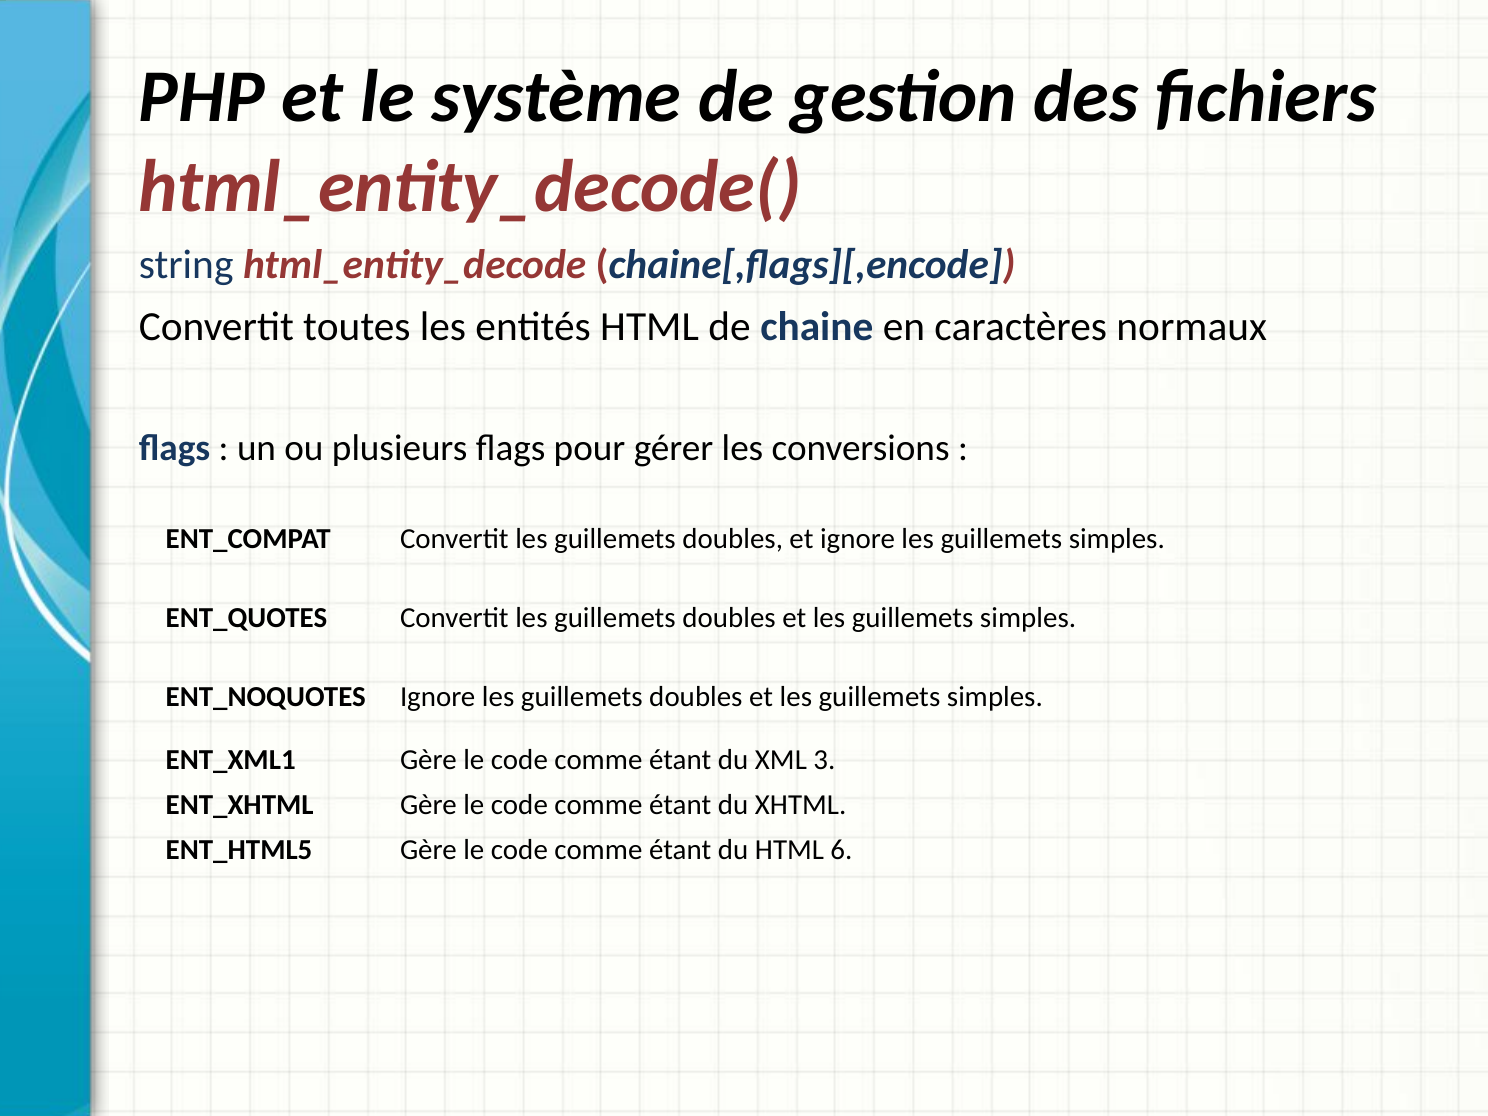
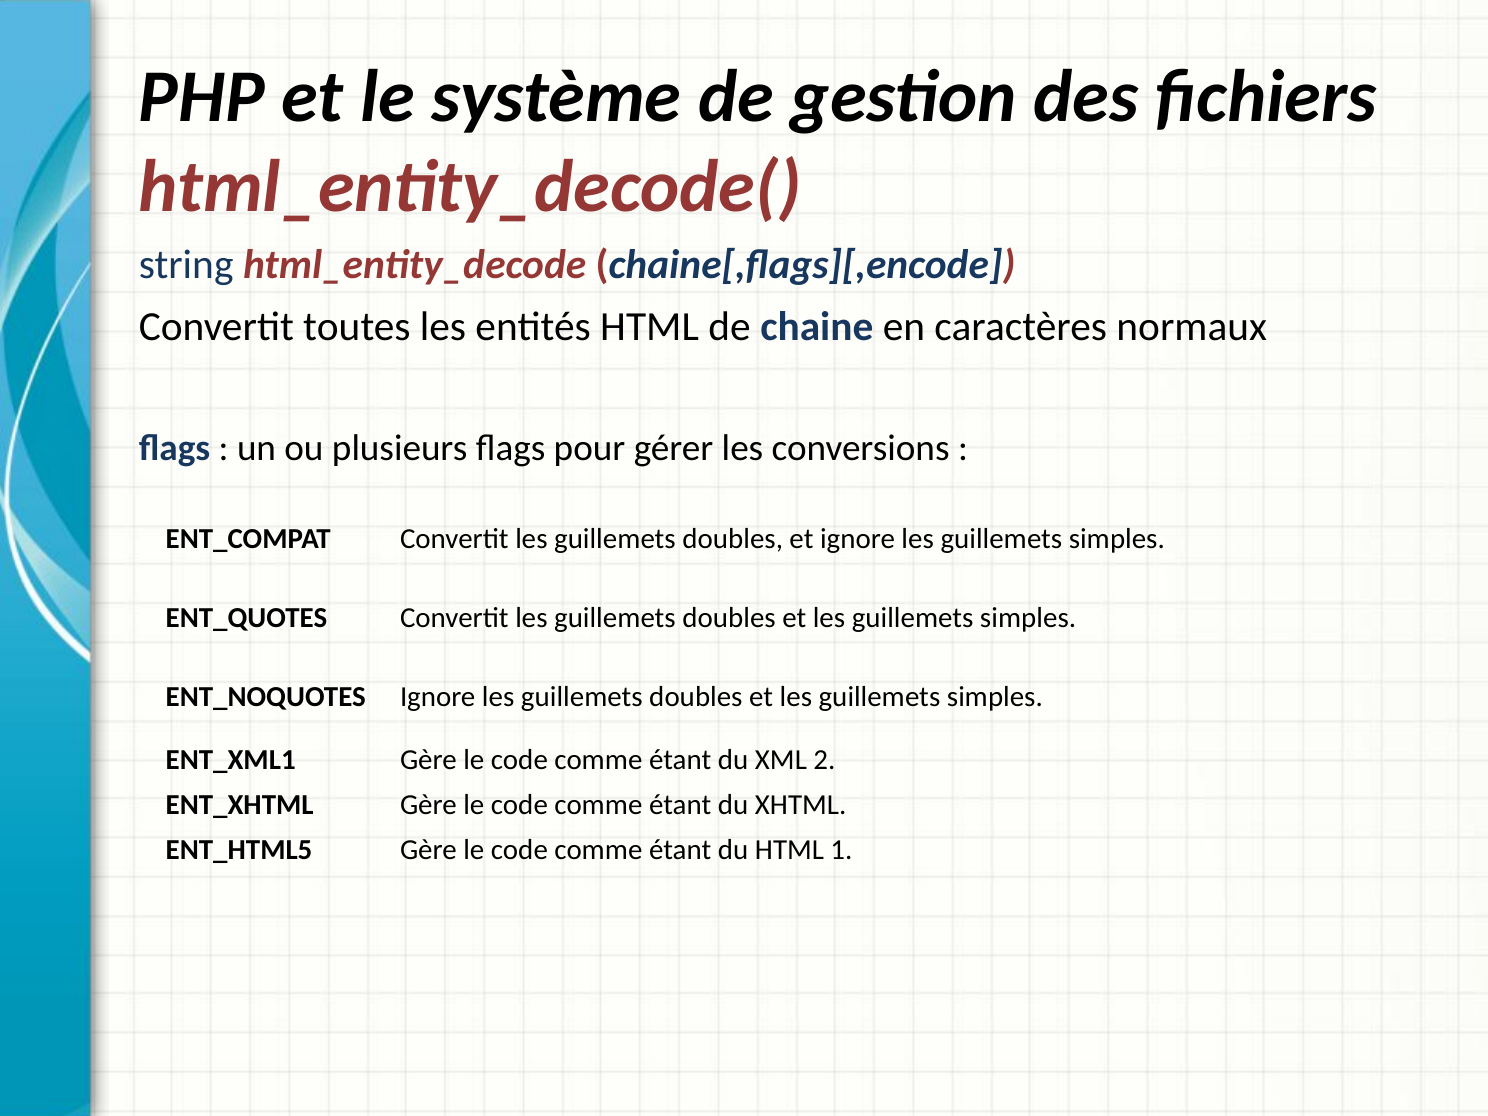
3: 3 -> 2
6: 6 -> 1
